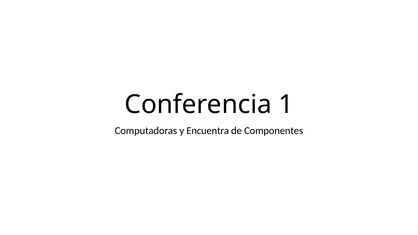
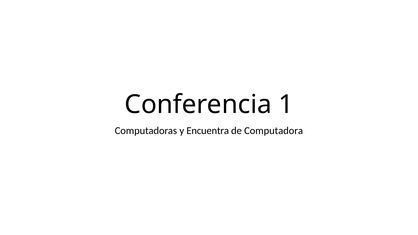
Componentes: Componentes -> Computadora
